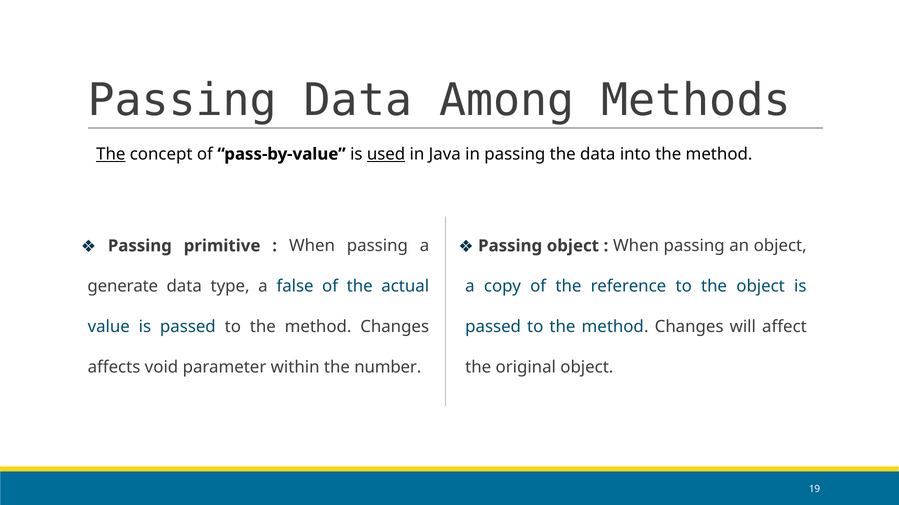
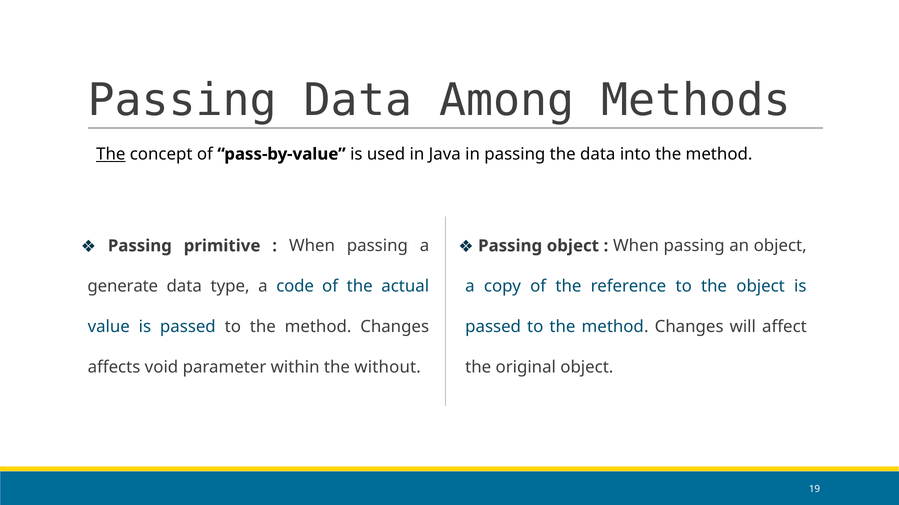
used underline: present -> none
false: false -> code
number: number -> without
